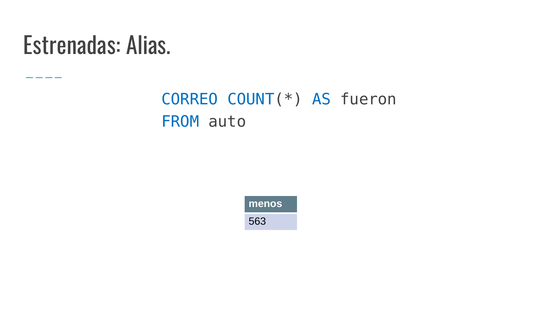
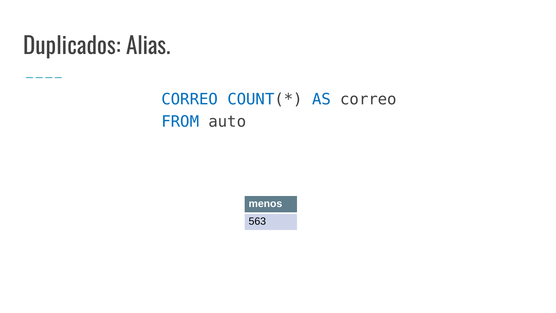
Estrenadas: Estrenadas -> Duplicados
AS fueron: fueron -> correo
